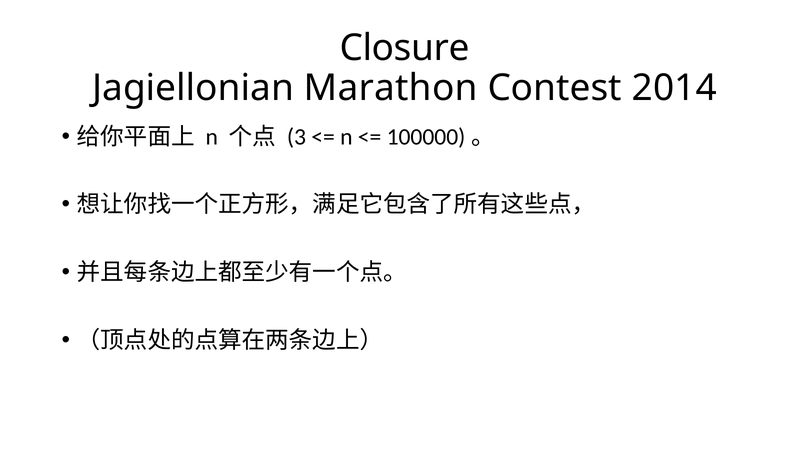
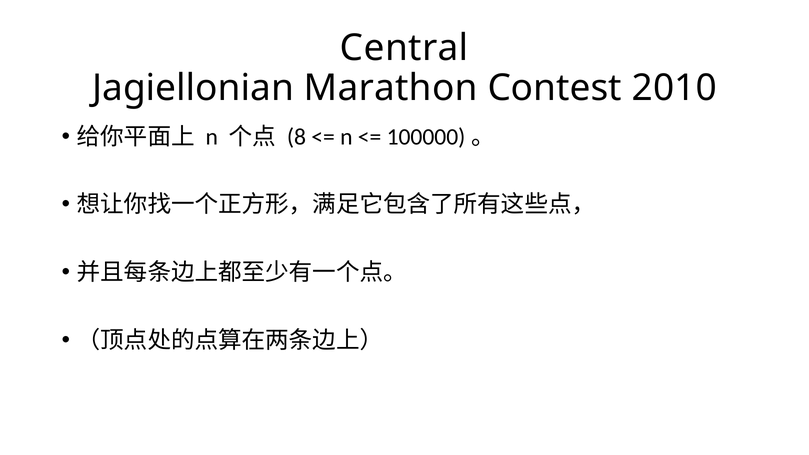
Closure: Closure -> Central
2014: 2014 -> 2010
3: 3 -> 8
